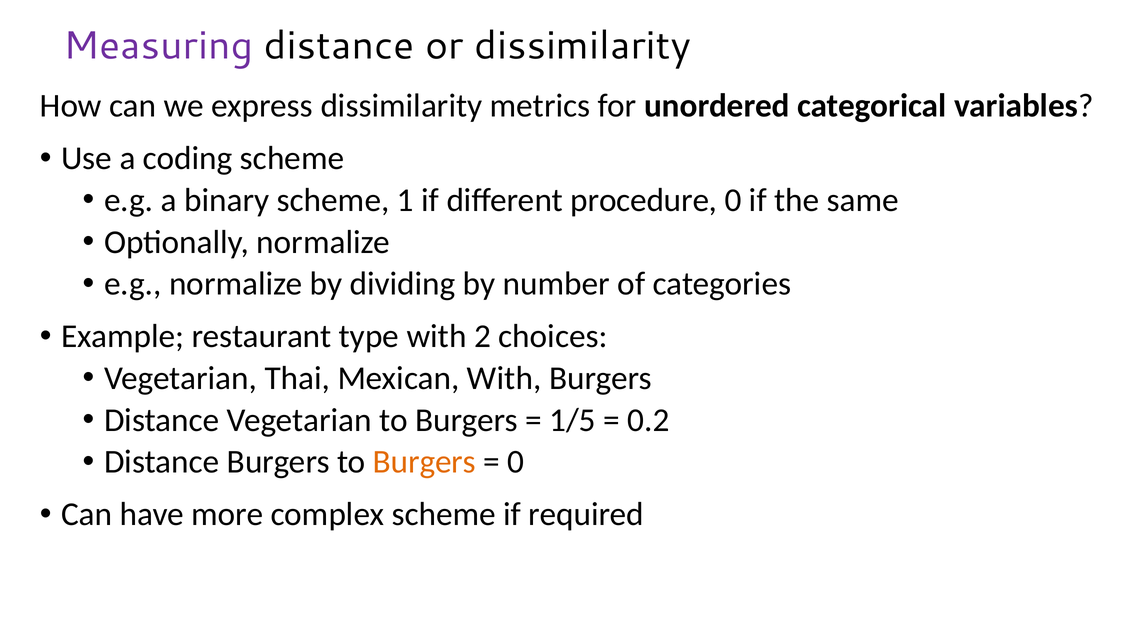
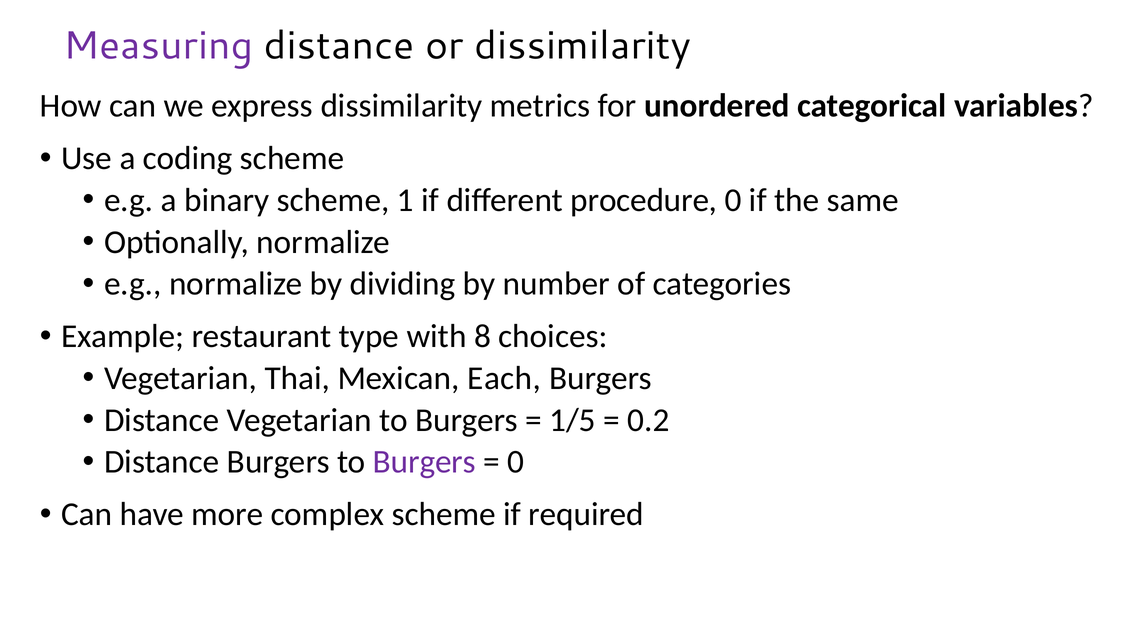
2: 2 -> 8
Mexican With: With -> Each
Burgers at (424, 462) colour: orange -> purple
